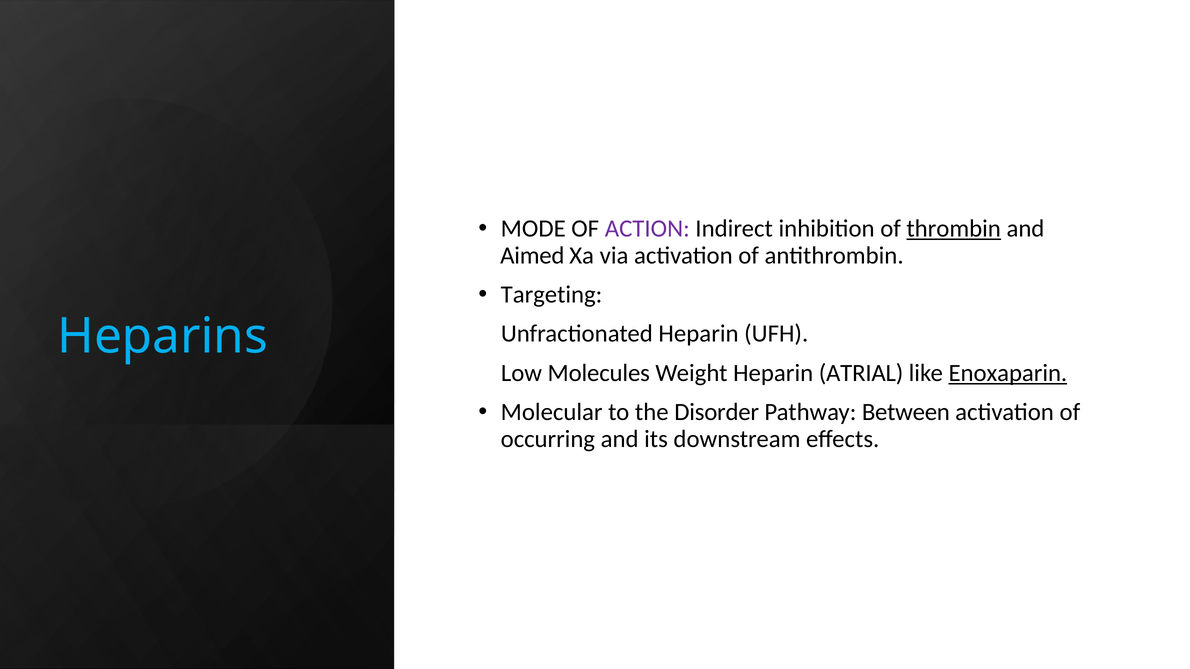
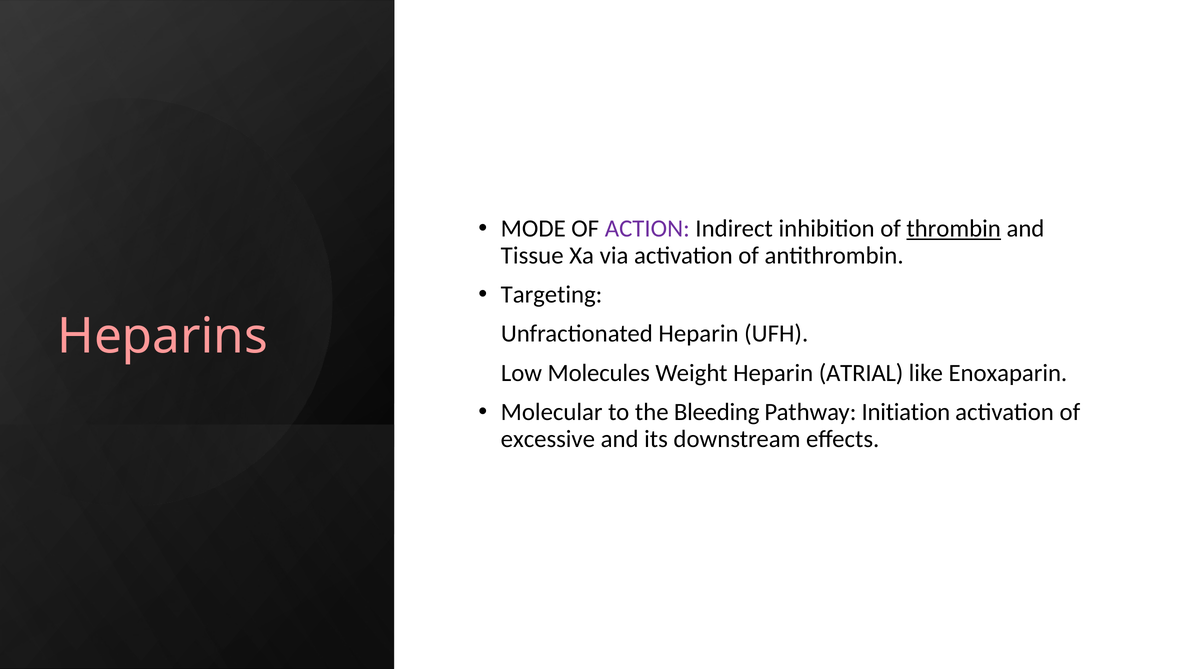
Aimed: Aimed -> Tissue
Heparins colour: light blue -> pink
Enoxaparin underline: present -> none
Disorder: Disorder -> Bleeding
Between: Between -> Initiation
occurring: occurring -> excessive
